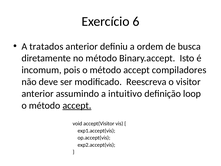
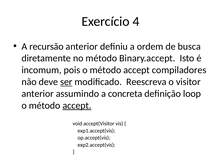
6: 6 -> 4
tratados: tratados -> recursão
ser underline: none -> present
intuitivo: intuitivo -> concreta
